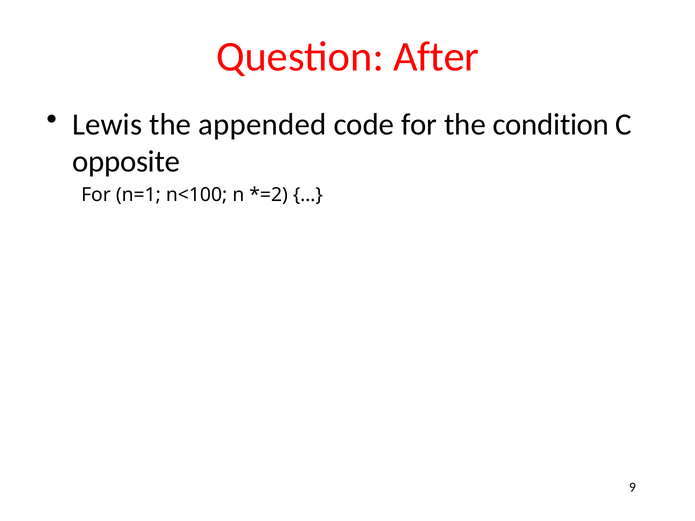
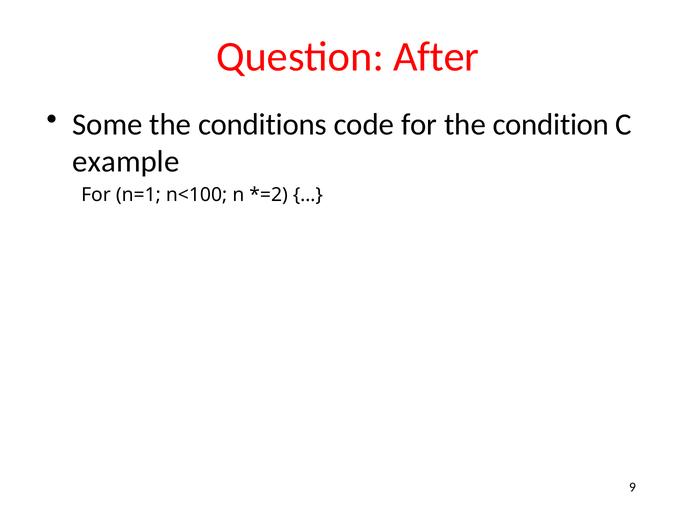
Lewis: Lewis -> Some
appended: appended -> conditions
opposite: opposite -> example
